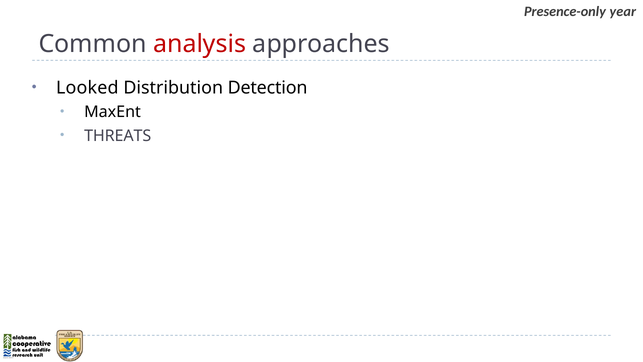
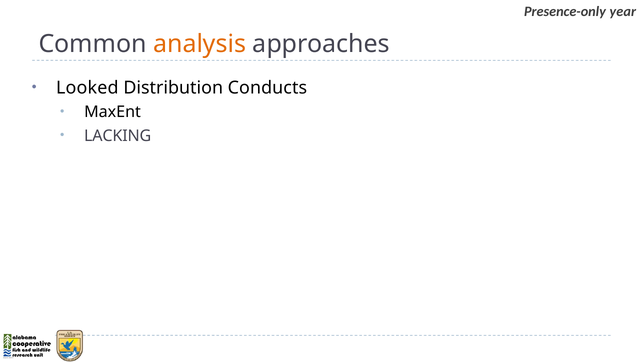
analysis colour: red -> orange
Detection: Detection -> Conducts
THREATS: THREATS -> LACKING
